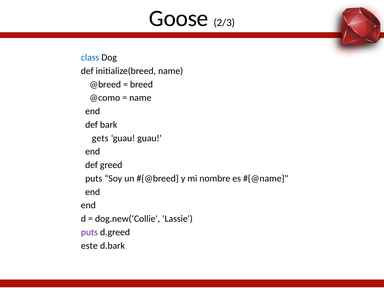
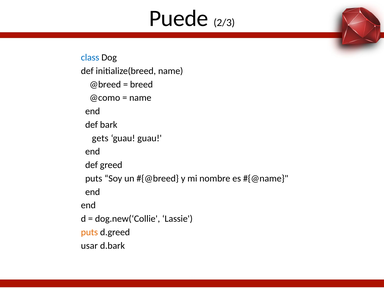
Goose: Goose -> Puede
puts at (89, 232) colour: purple -> orange
este: este -> usar
